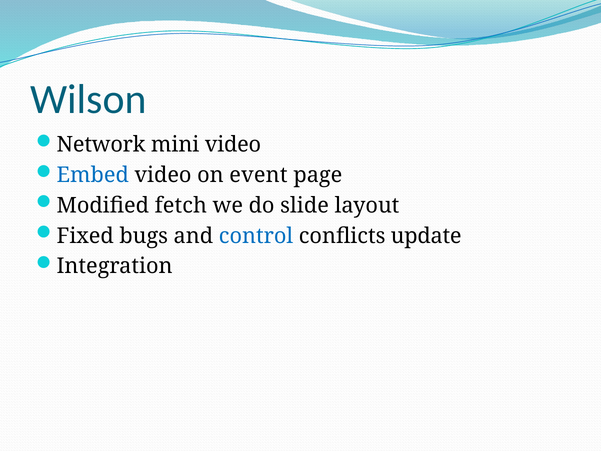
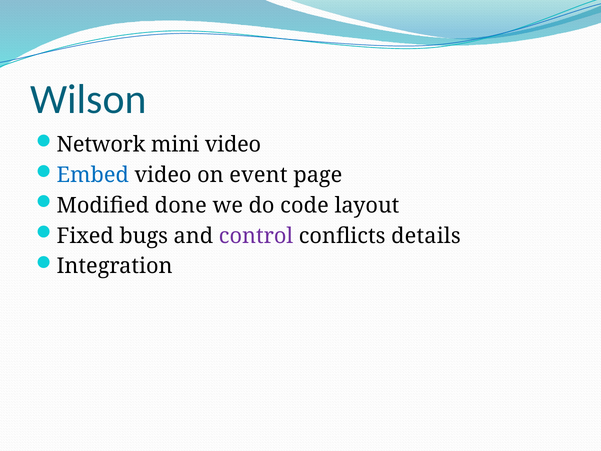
fetch: fetch -> done
slide: slide -> code
control colour: blue -> purple
update: update -> details
